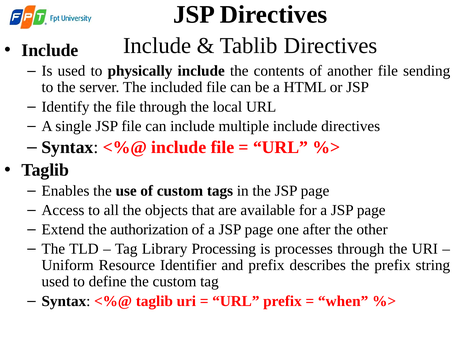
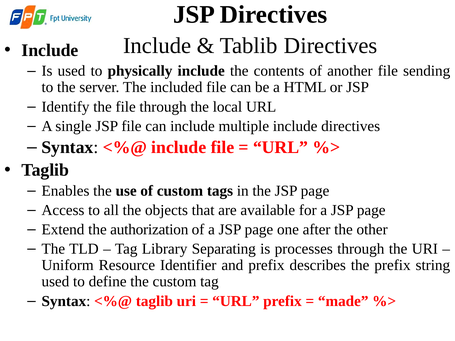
Processing: Processing -> Separating
when: when -> made
